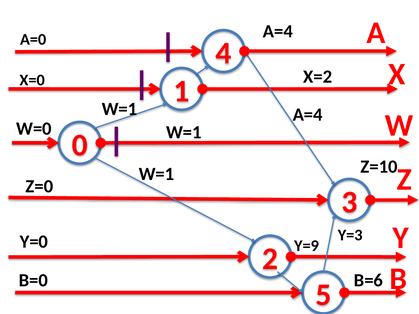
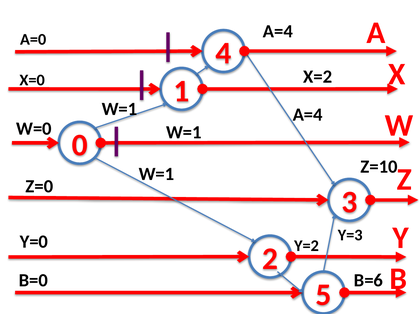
Y=9: Y=9 -> Y=2
